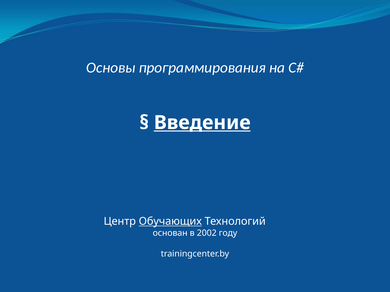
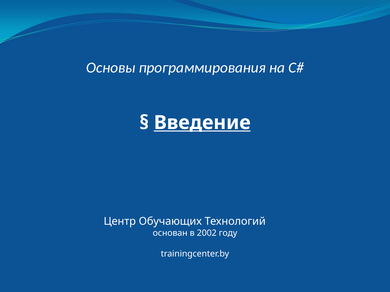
Обучающих underline: present -> none
